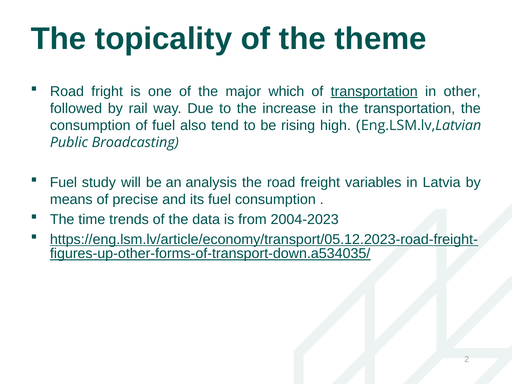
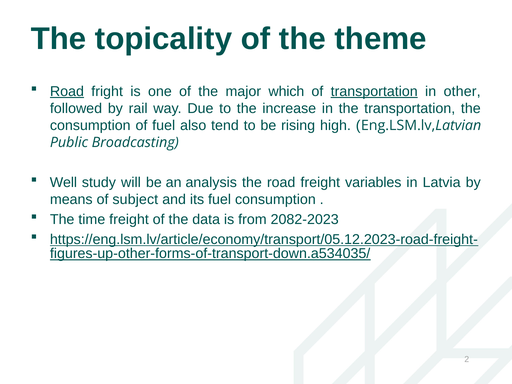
Road at (67, 91) underline: none -> present
Fuel at (63, 182): Fuel -> Well
precise: precise -> subject
time trends: trends -> freight
2004-2023: 2004-2023 -> 2082-2023
